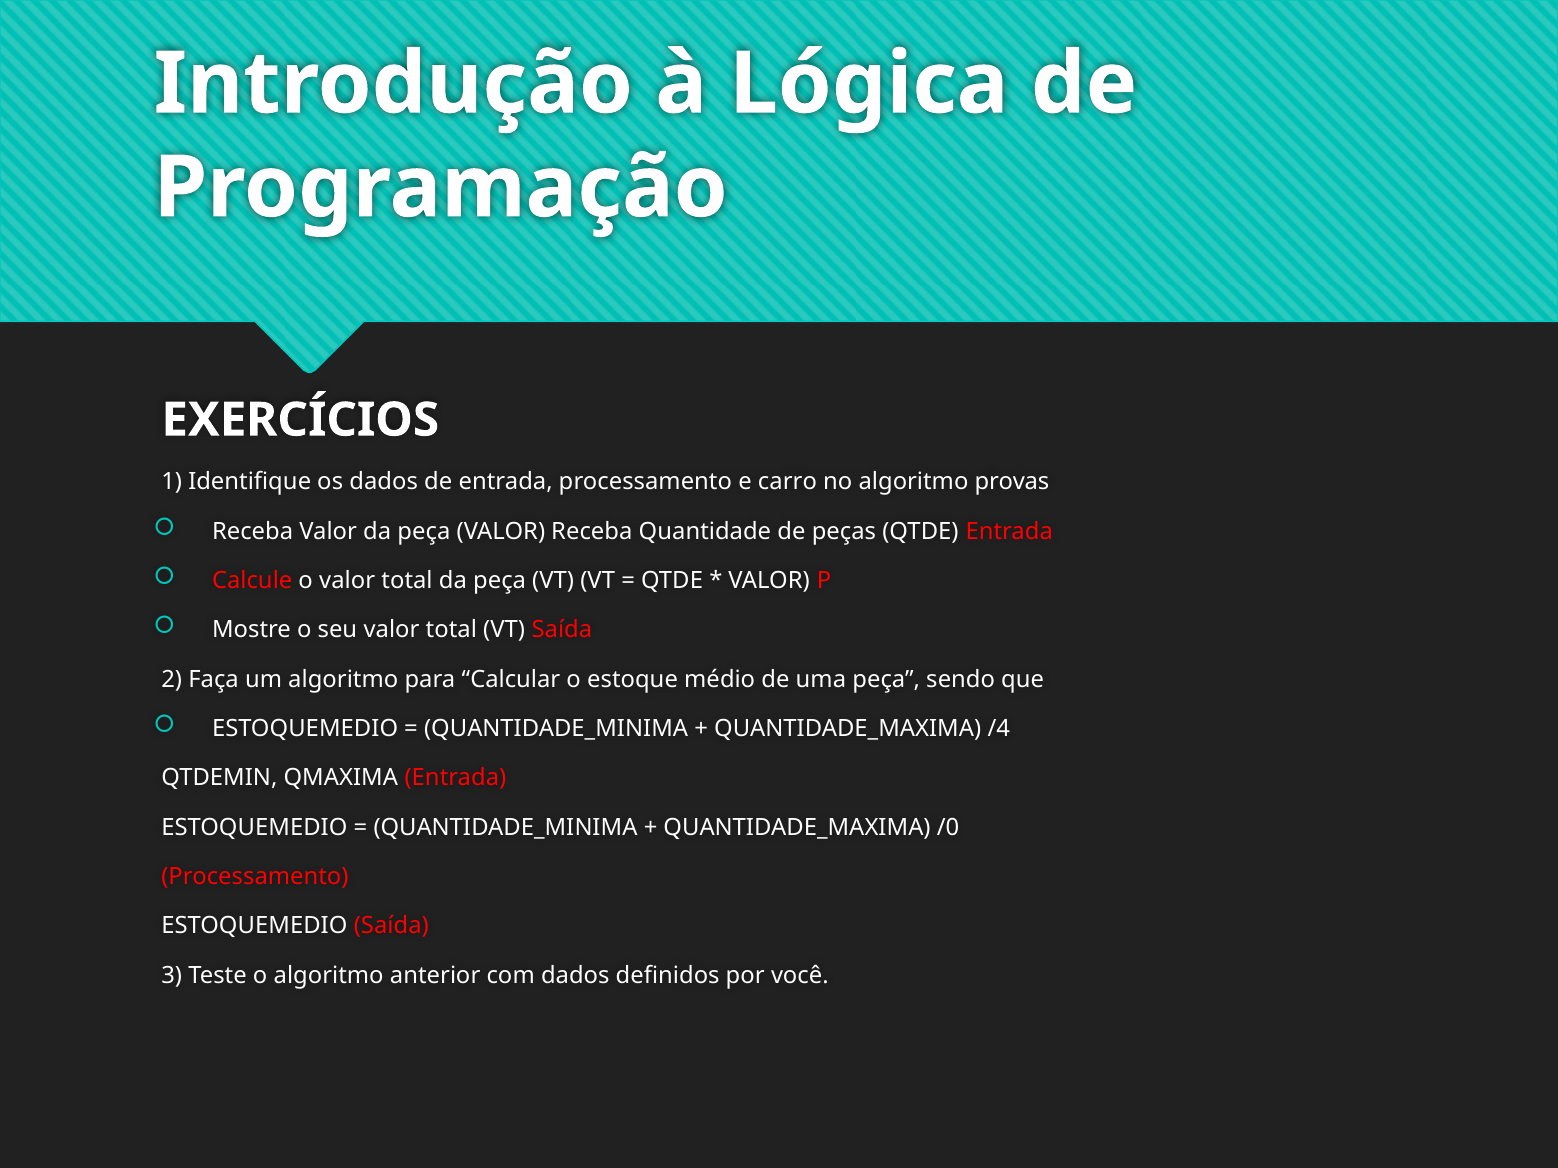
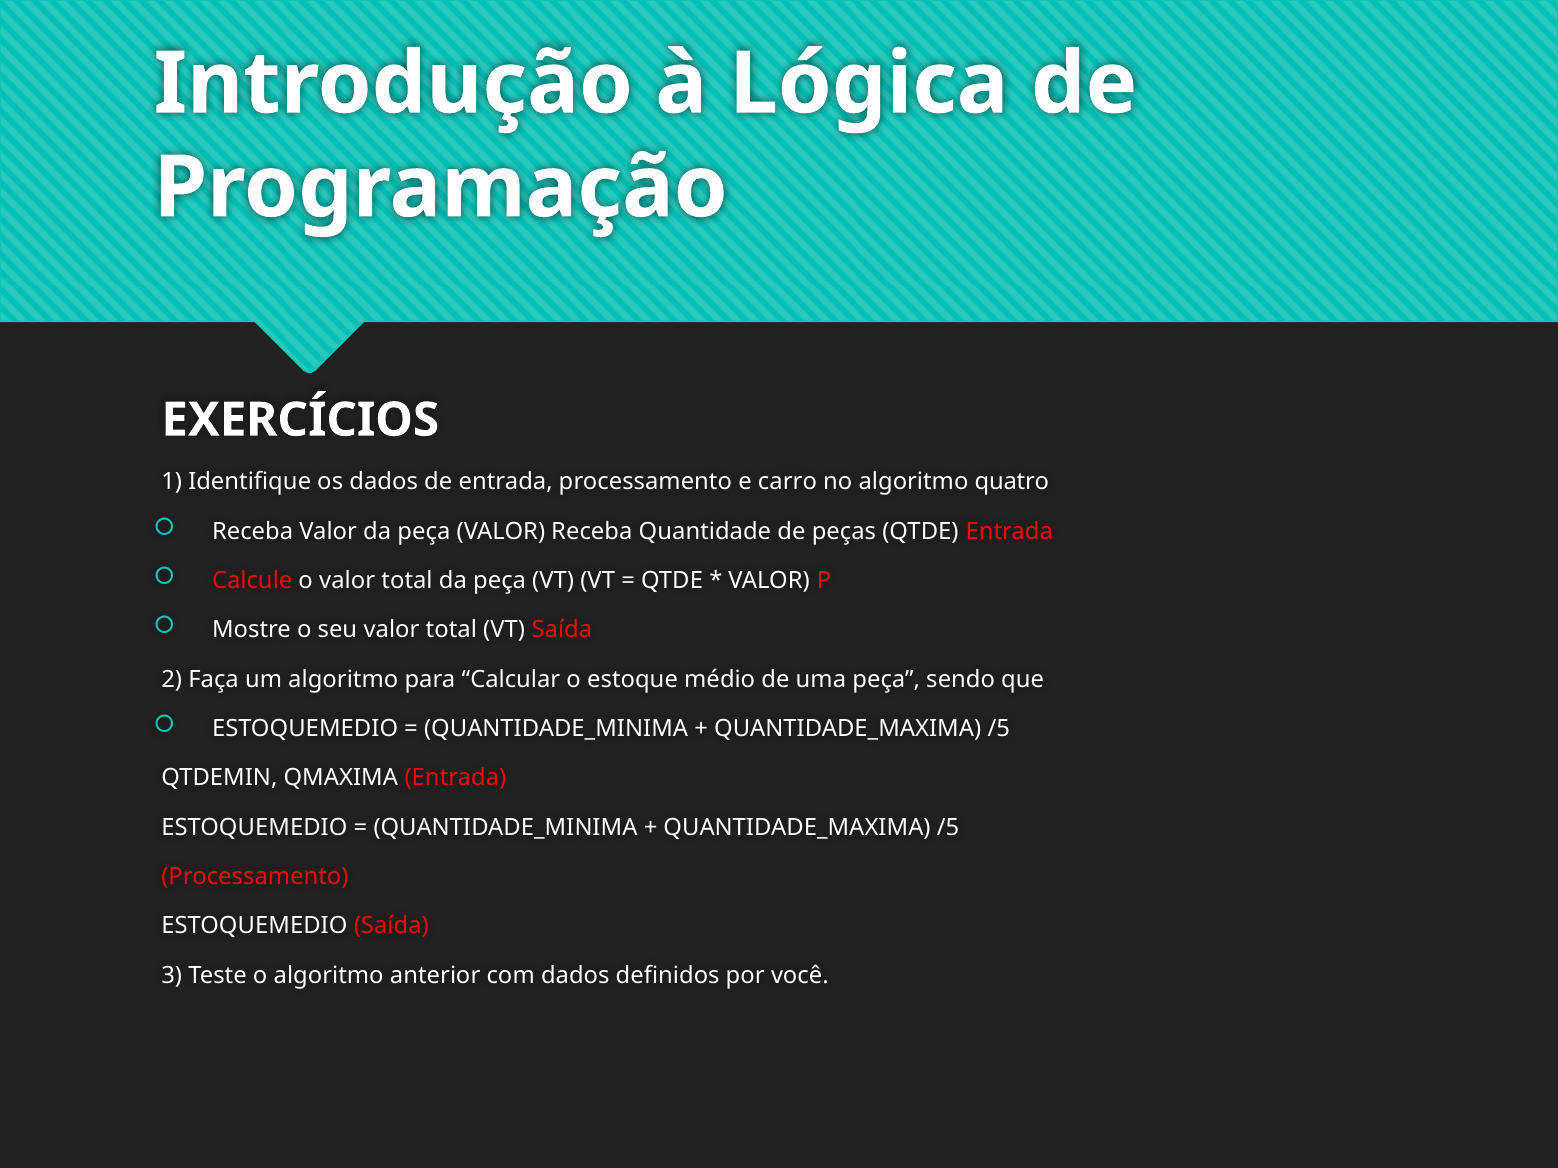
provas: provas -> quatro
/4 at (999, 729): /4 -> /5
/0 at (948, 828): /0 -> /5
